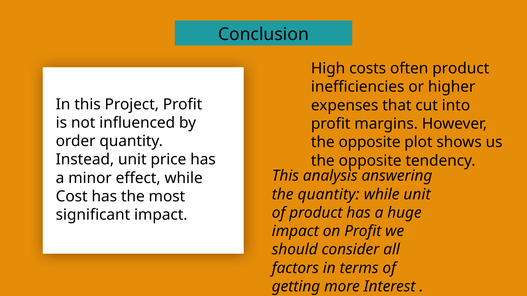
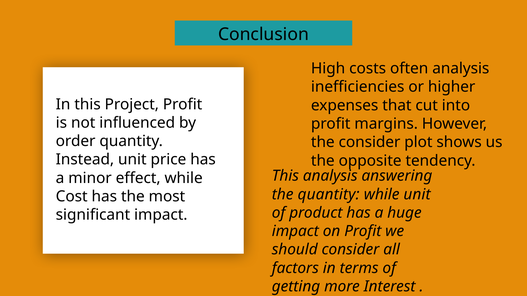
often product: product -> analysis
opposite at (370, 142): opposite -> consider
